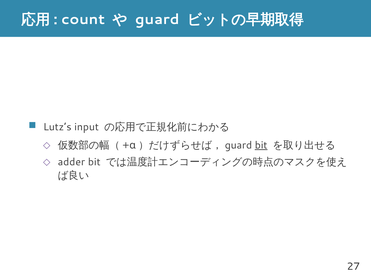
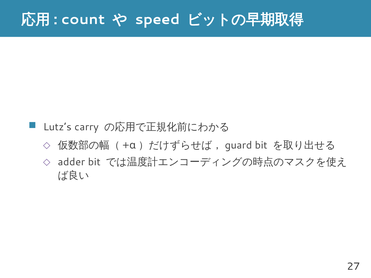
guard: guard -> speed
input: input -> carry
bit at (261, 145) underline: present -> none
